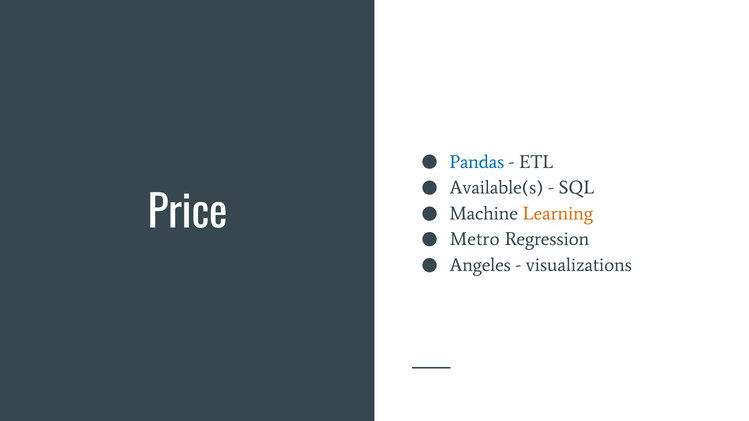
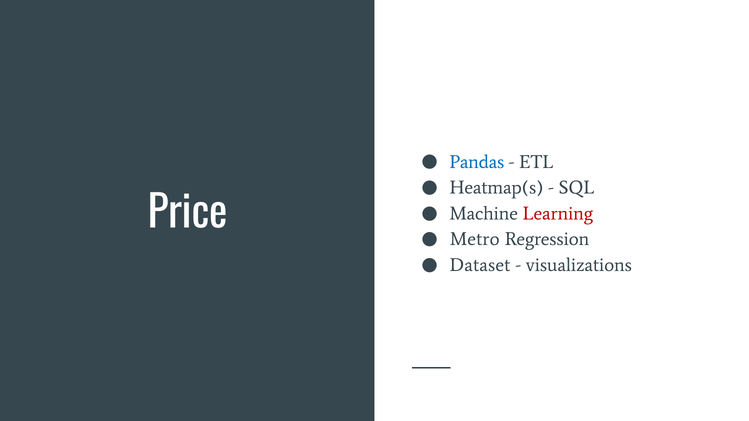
Available(s: Available(s -> Heatmap(s
Learning colour: orange -> red
Angeles: Angeles -> Dataset
